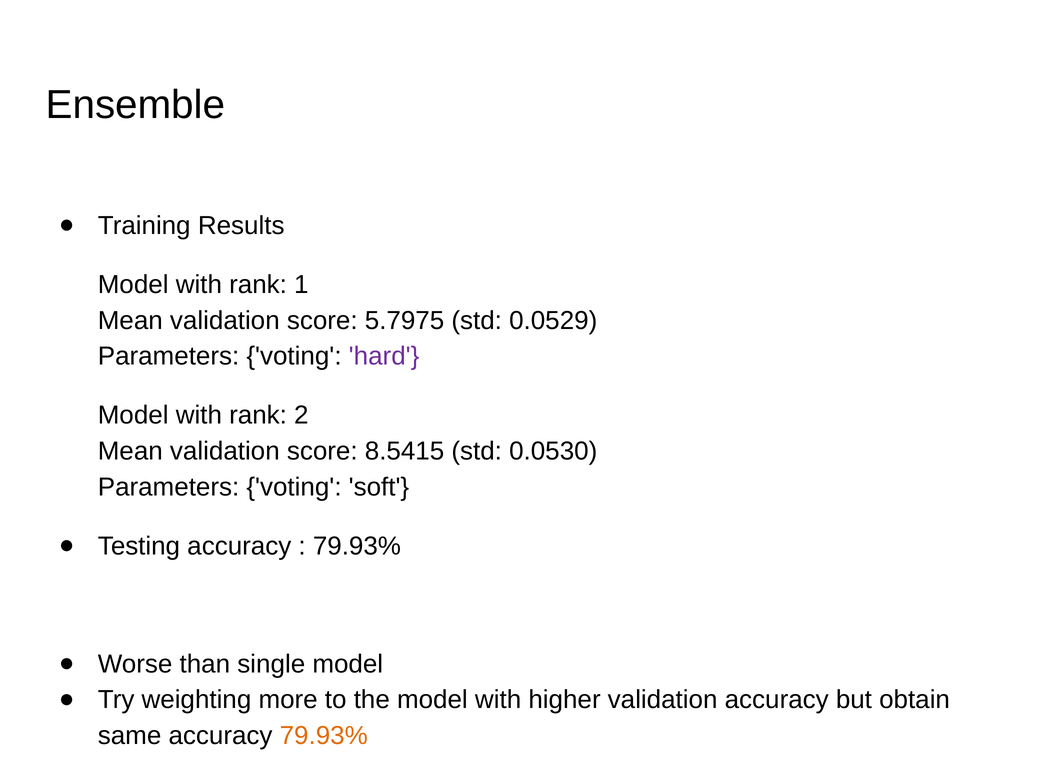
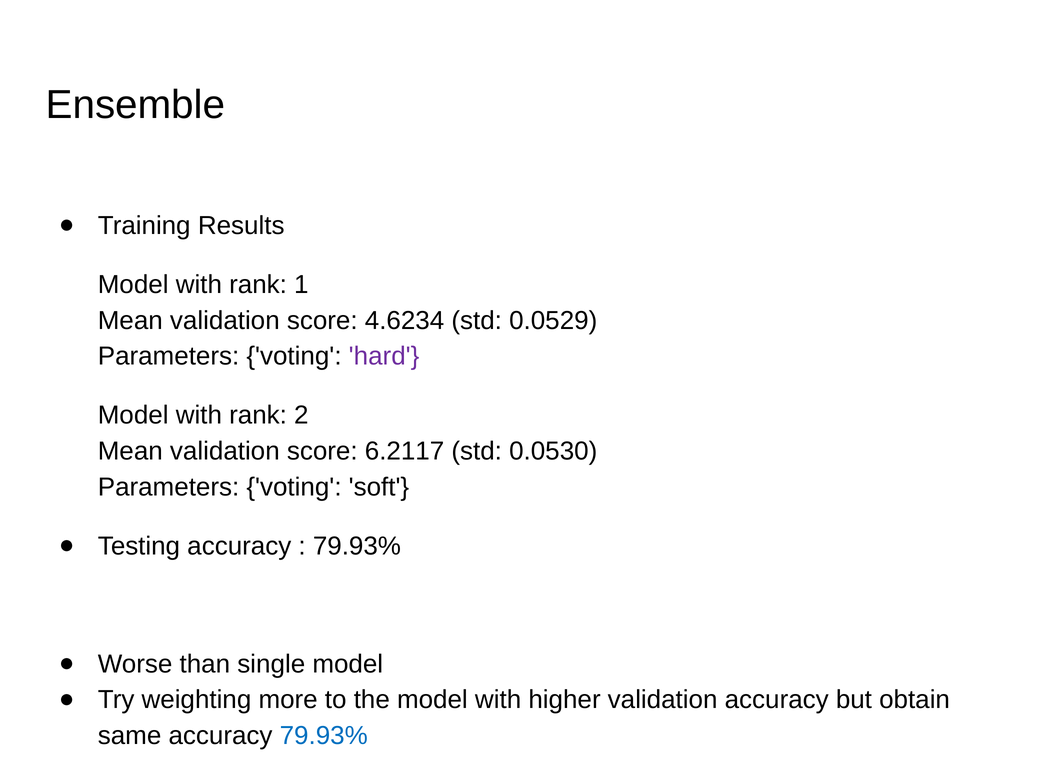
5.7975: 5.7975 -> 4.6234
8.5415: 8.5415 -> 6.2117
79.93% at (324, 736) colour: orange -> blue
